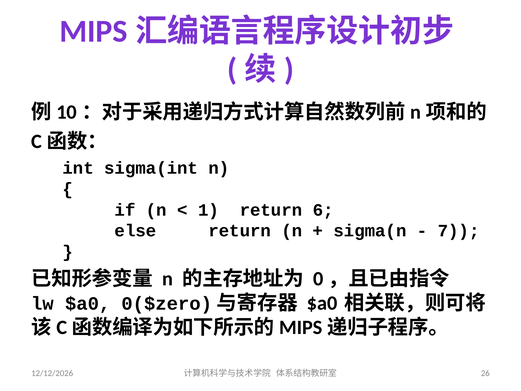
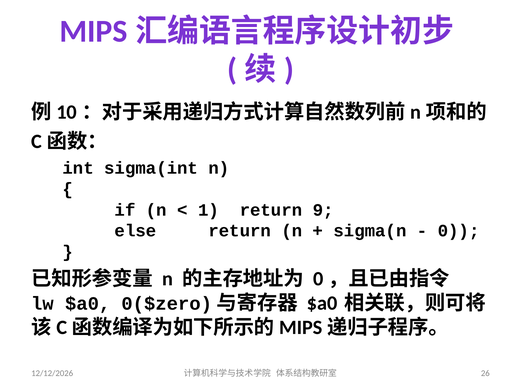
6: 6 -> 9
7: 7 -> 0
